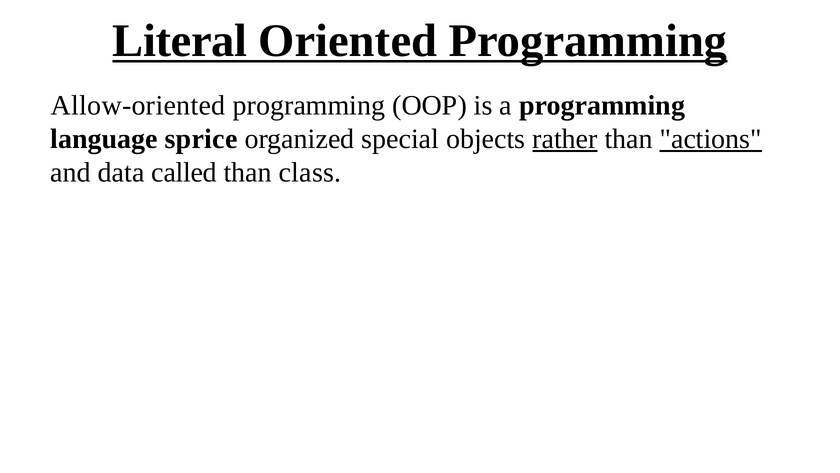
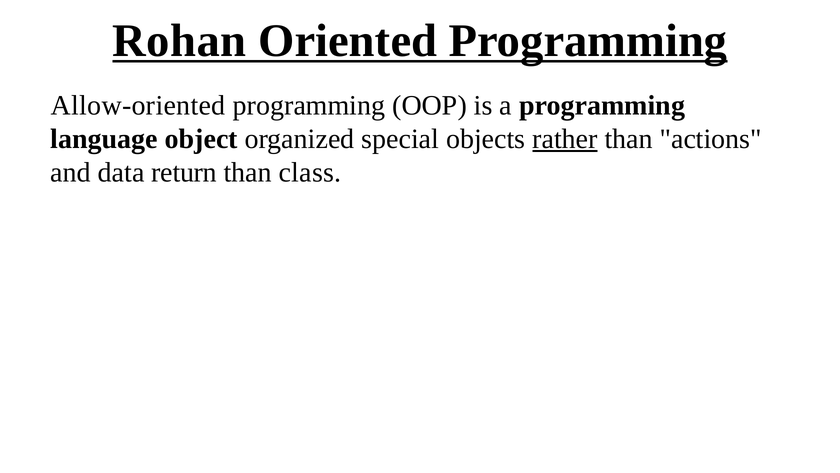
Literal: Literal -> Rohan
sprice: sprice -> object
actions underline: present -> none
called: called -> return
